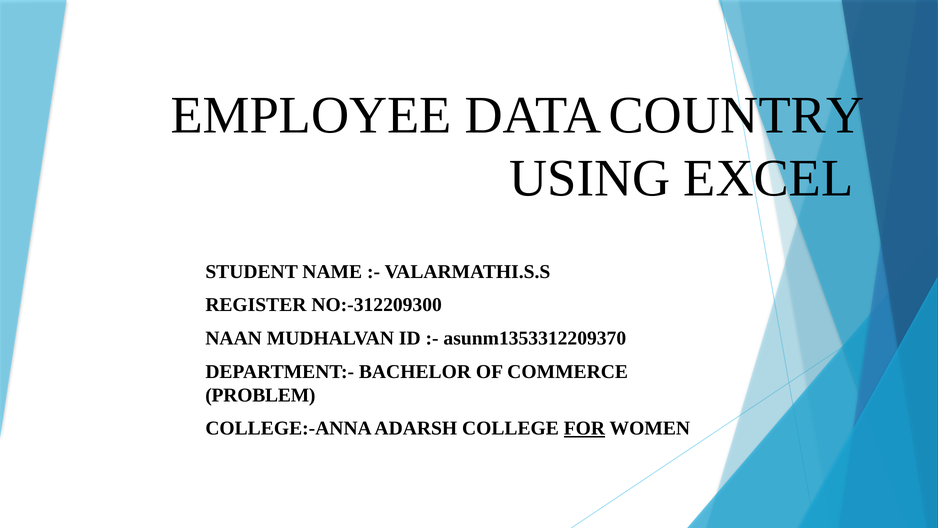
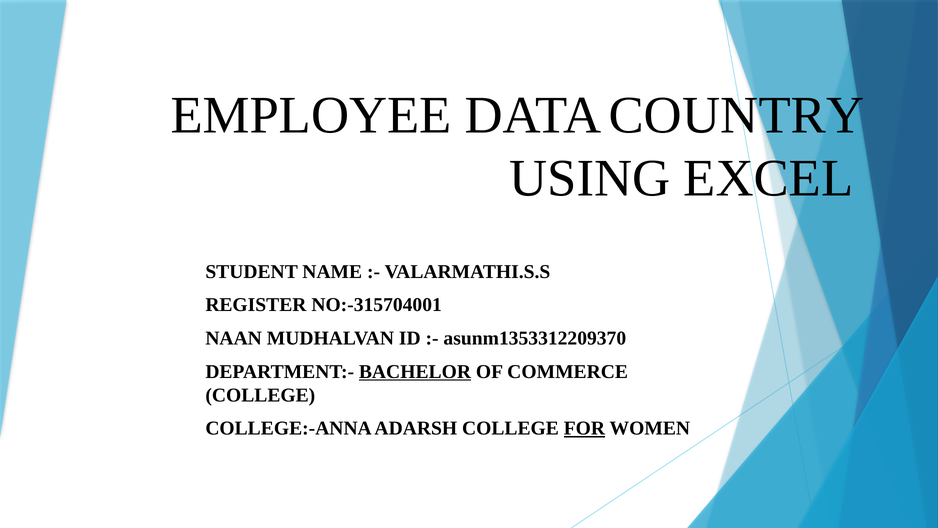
NO:-312209300: NO:-312209300 -> NO:-315704001
BACHELOR underline: none -> present
PROBLEM at (260, 395): PROBLEM -> COLLEGE
